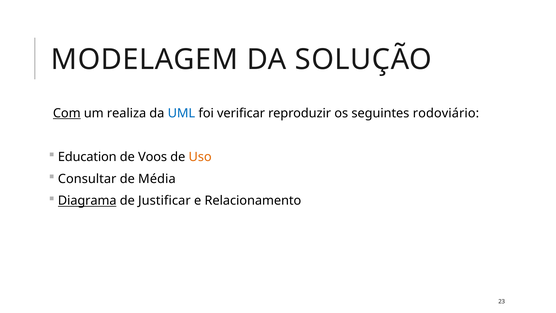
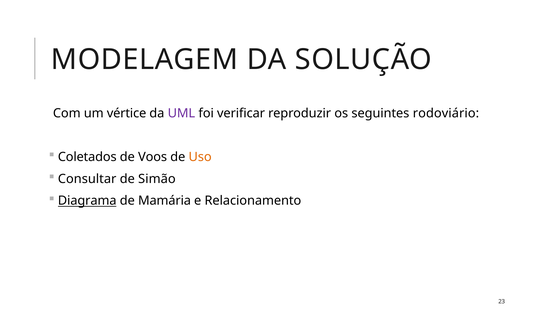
Com underline: present -> none
realiza: realiza -> vértice
UML colour: blue -> purple
Education: Education -> Coletados
Média: Média -> Simão
Justificar: Justificar -> Mamária
